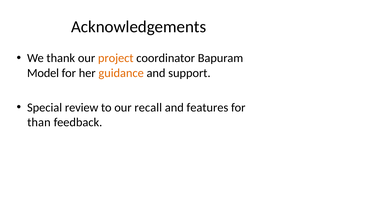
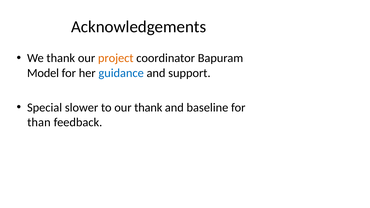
guidance colour: orange -> blue
review: review -> slower
our recall: recall -> thank
features: features -> baseline
